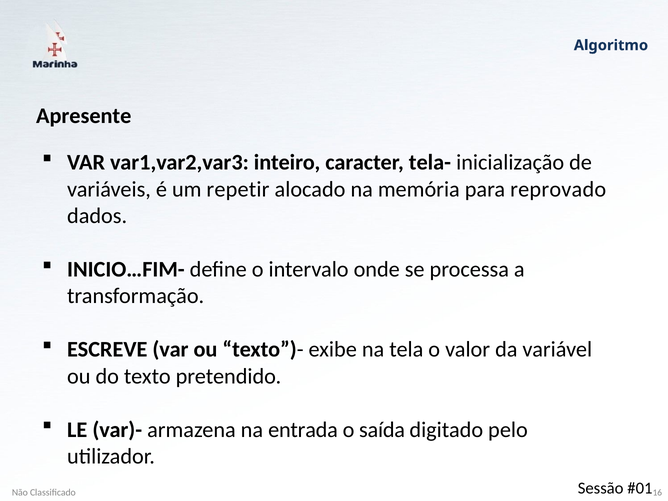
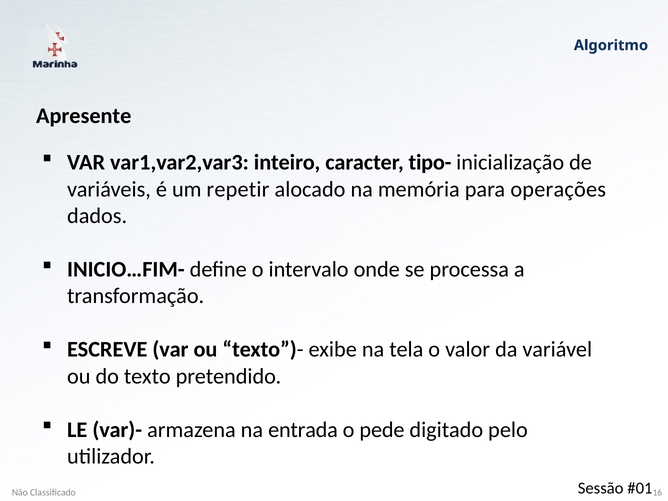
tela-: tela- -> tipo-
reprovado: reprovado -> operações
saída: saída -> pede
